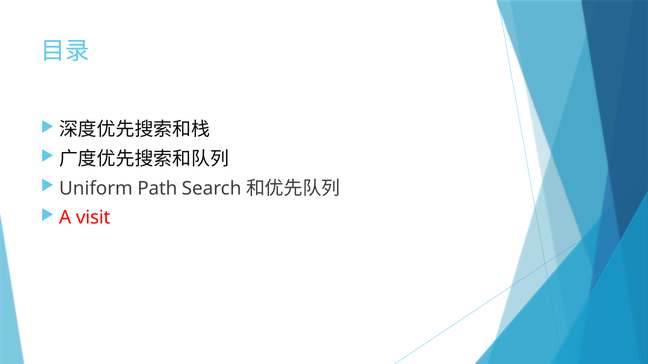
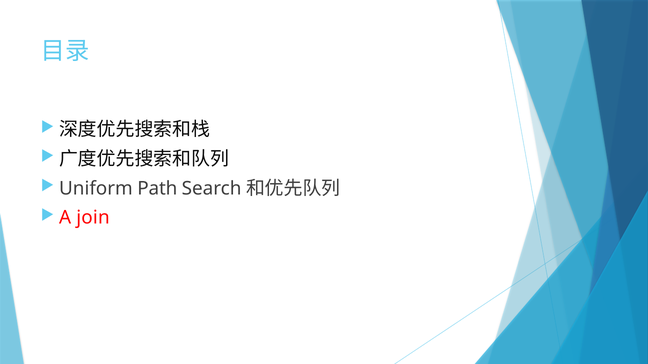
visit: visit -> join
